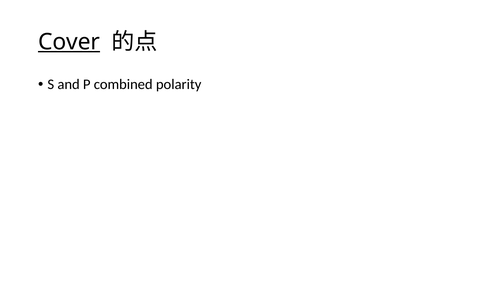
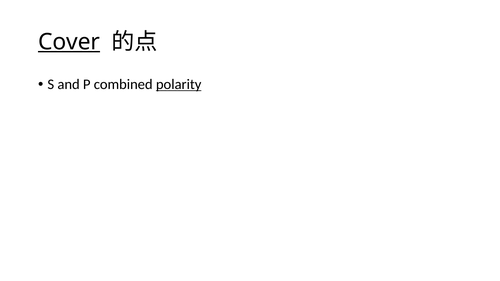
polarity underline: none -> present
